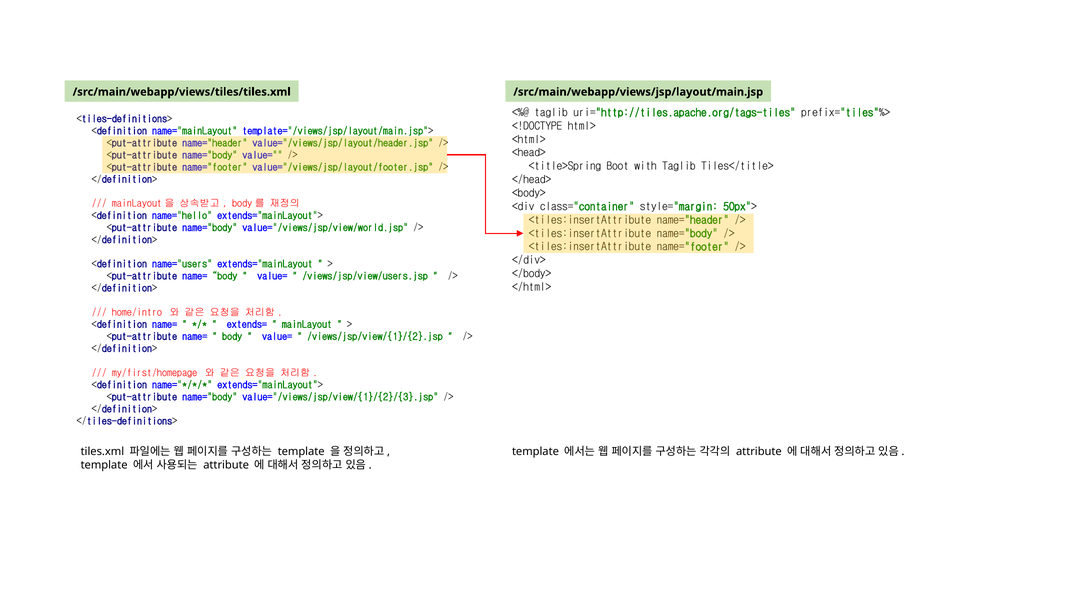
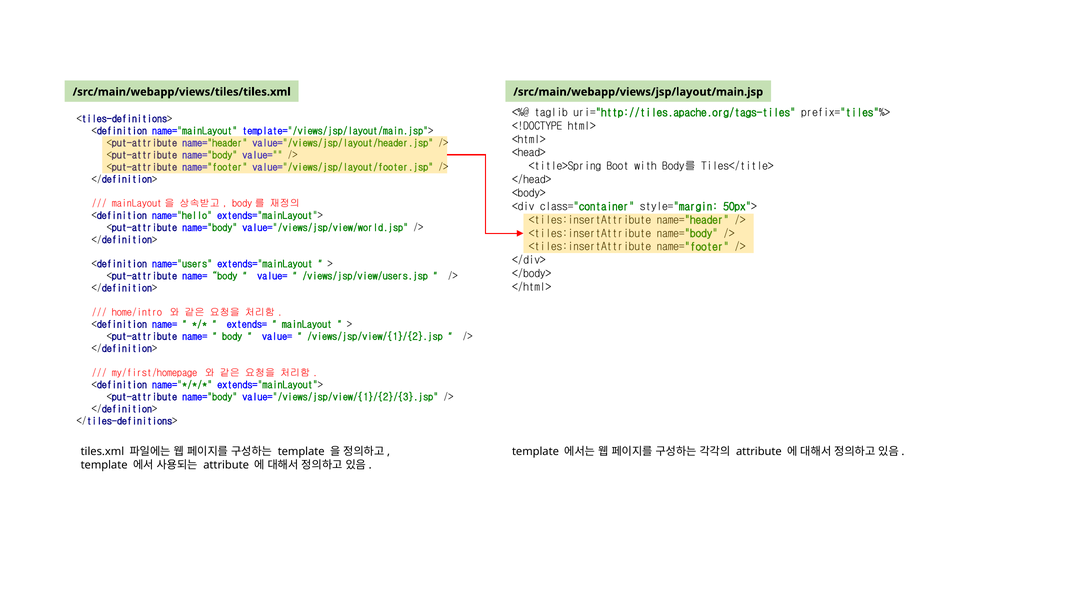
with Taglib: Taglib -> Body를
